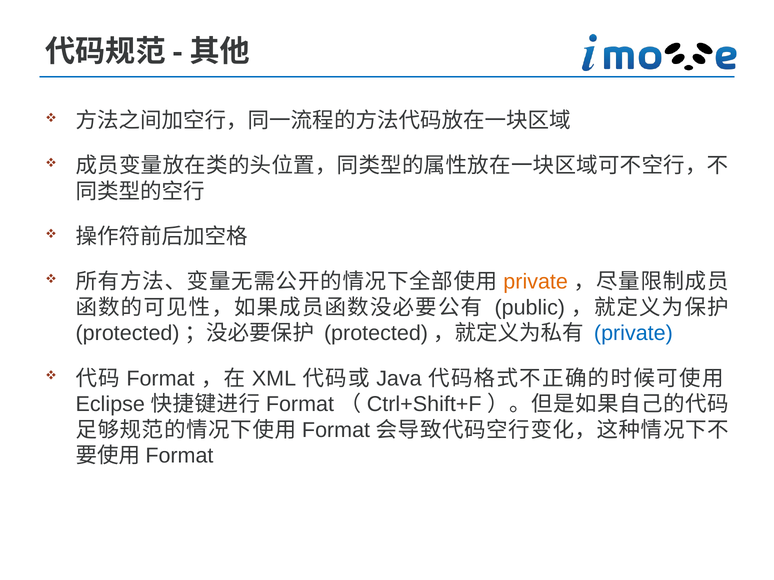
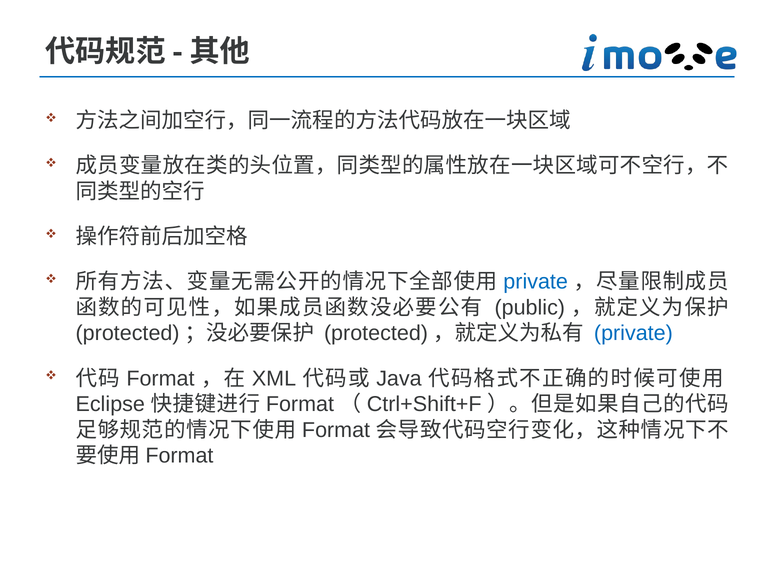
private at (536, 282) colour: orange -> blue
